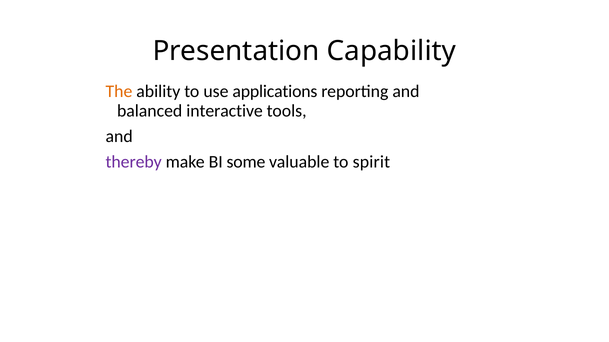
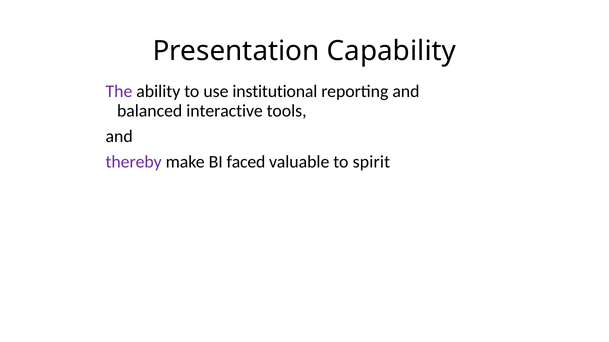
The colour: orange -> purple
applications: applications -> institutional
some: some -> faced
